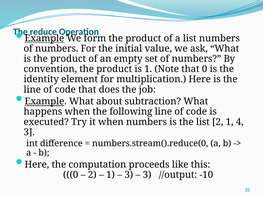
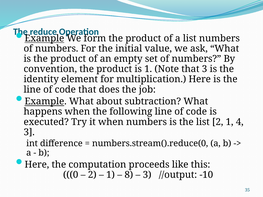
that 0: 0 -> 3
3 at (129, 175): 3 -> 8
